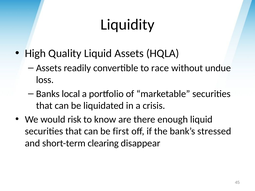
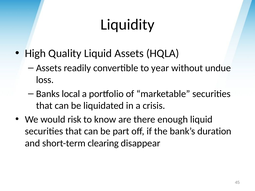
race: race -> year
first: first -> part
stressed: stressed -> duration
